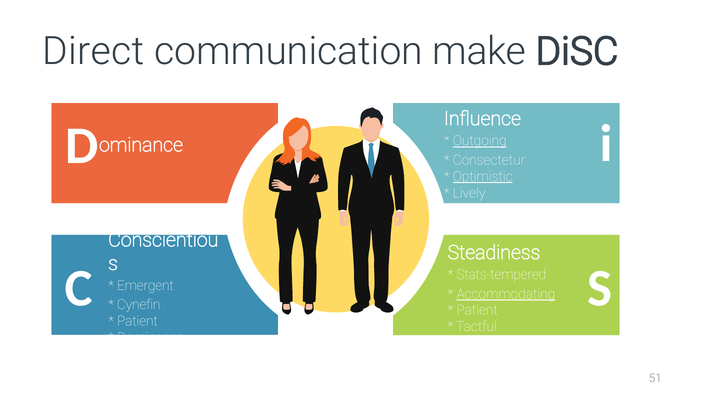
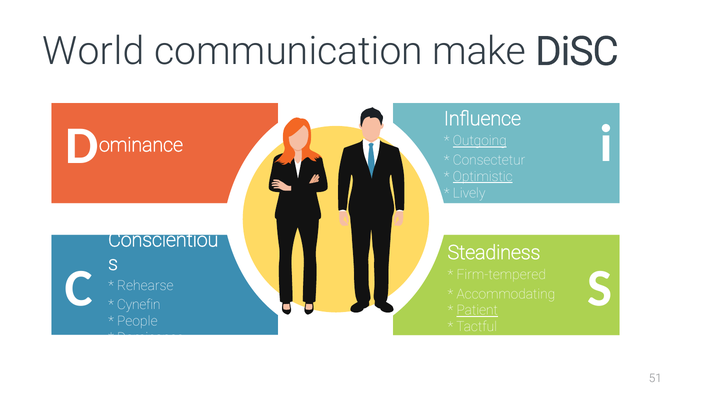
Direct: Direct -> World
Stats-tempered: Stats-tempered -> Firm-tempered
Emergent: Emergent -> Rehearse
Accommodating underline: present -> none
Patient at (477, 310) underline: none -> present
Patient at (137, 321): Patient -> People
